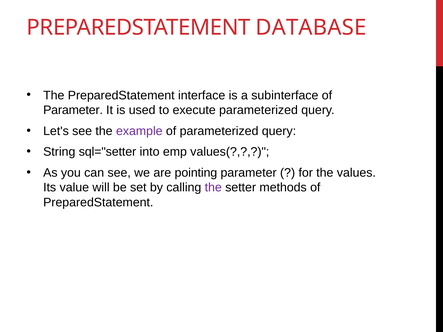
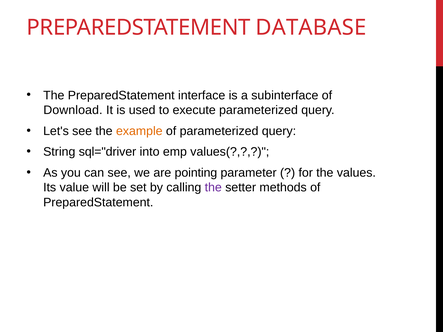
Parameter at (73, 110): Parameter -> Download
example colour: purple -> orange
sql="setter: sql="setter -> sql="driver
